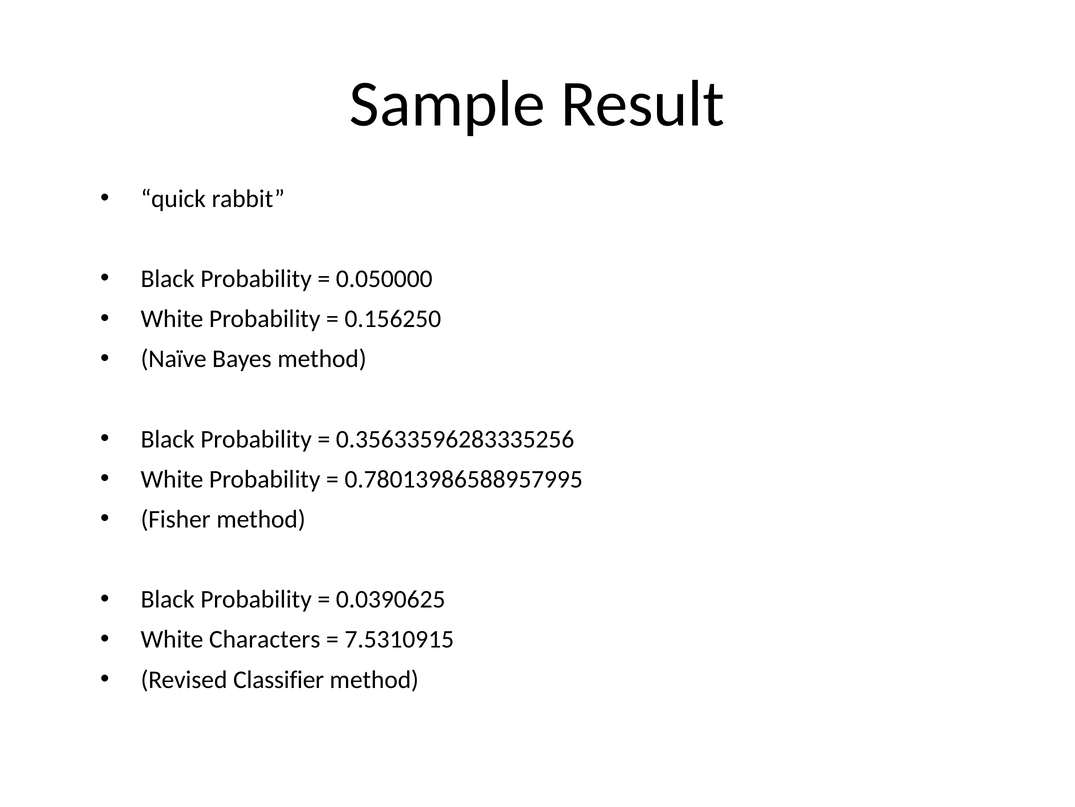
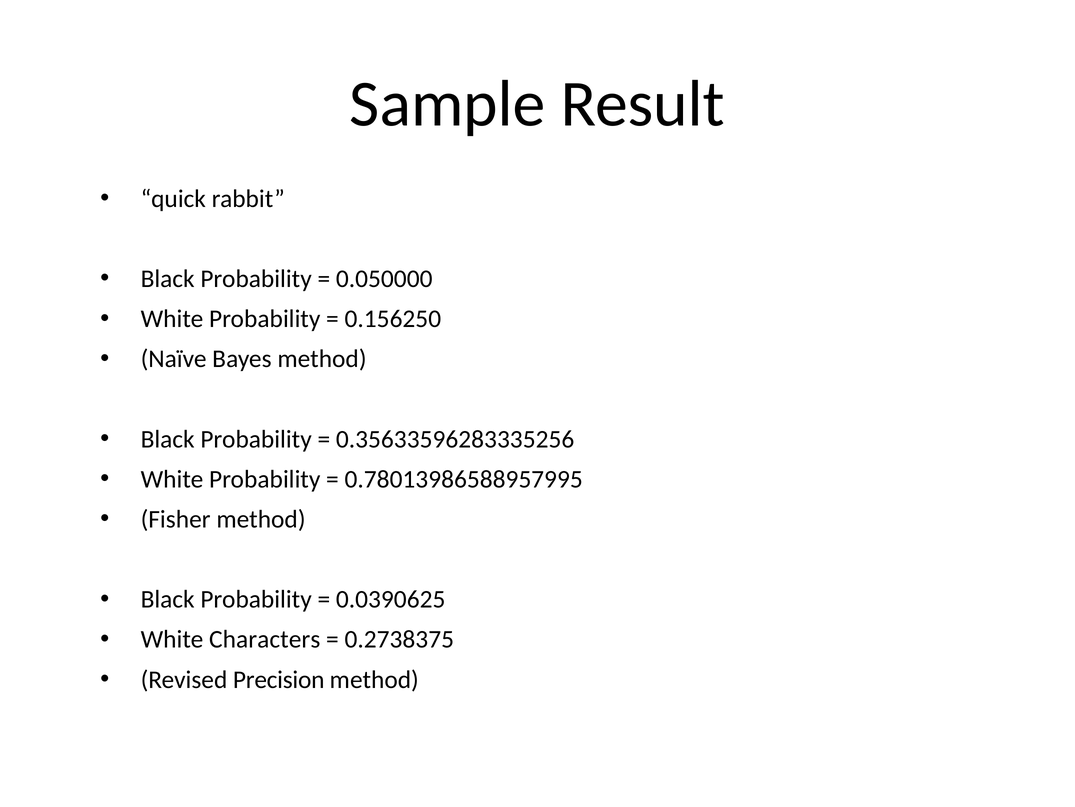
7.5310915: 7.5310915 -> 0.2738375
Classifier: Classifier -> Precision
